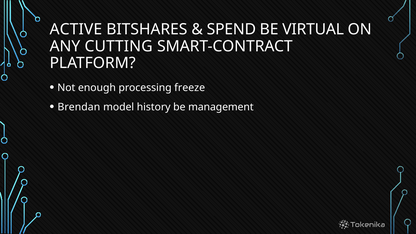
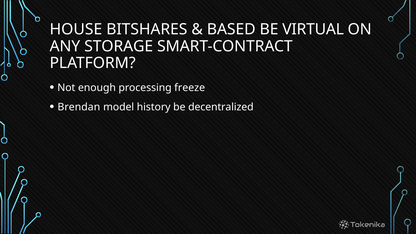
ACTIVE: ACTIVE -> HOUSE
SPEND: SPEND -> BASED
CUTTING: CUTTING -> STORAGE
management: management -> decentralized
